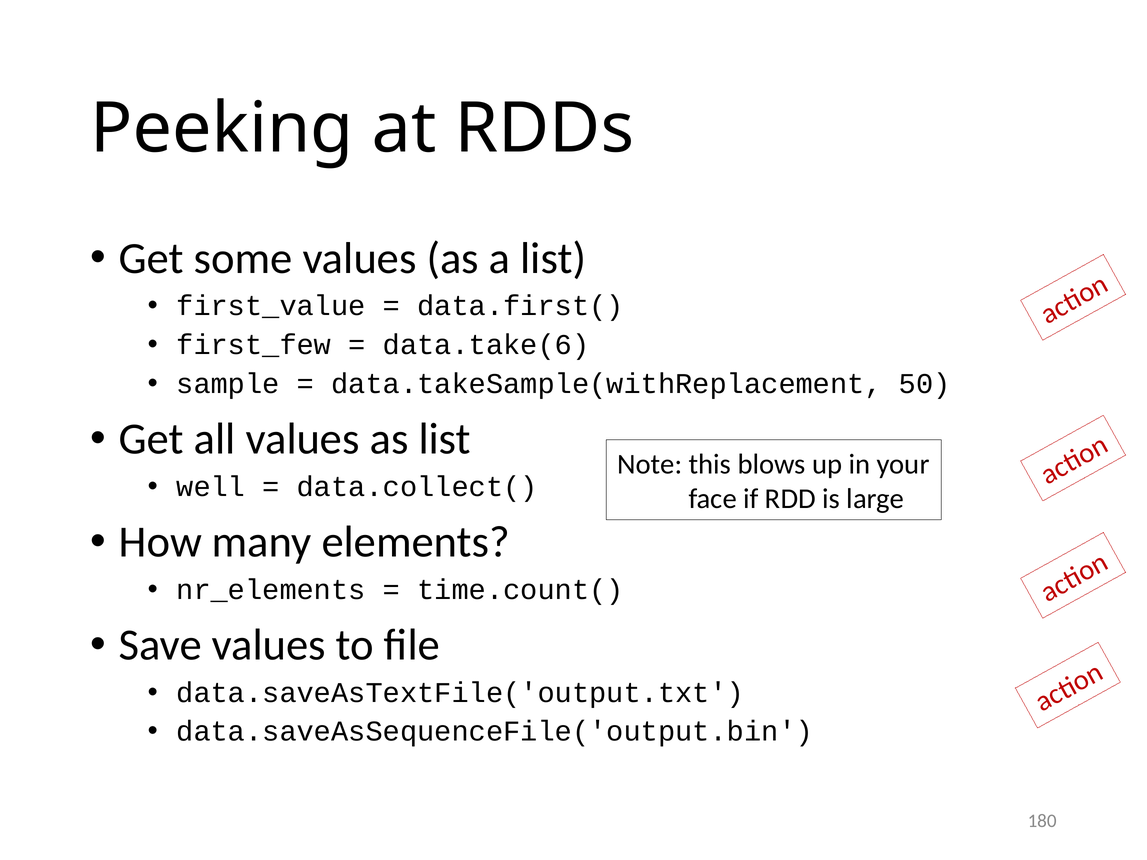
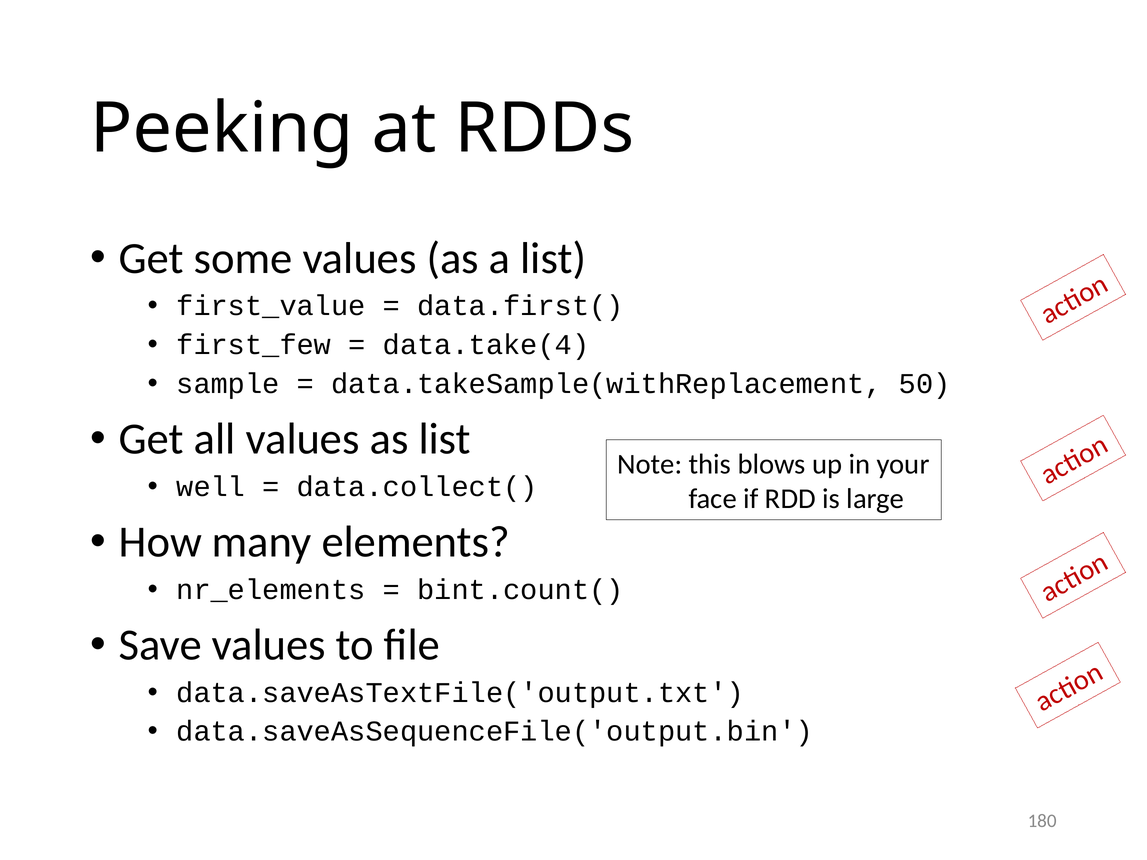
data.take(6: data.take(6 -> data.take(4
time.count(: time.count( -> bint.count(
